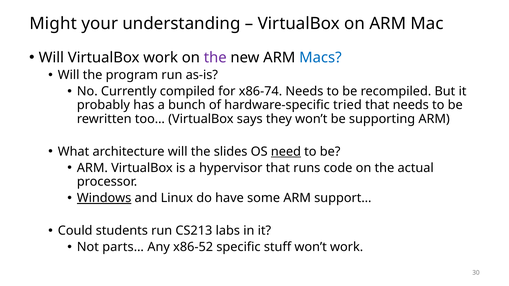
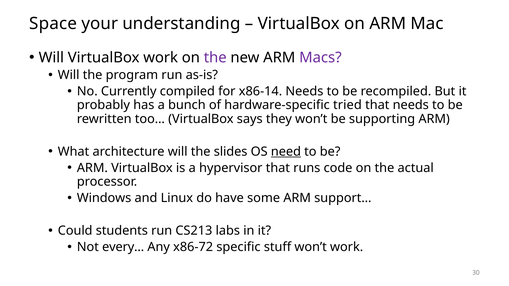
Might: Might -> Space
Macs colour: blue -> purple
x86-74: x86-74 -> x86-14
Windows underline: present -> none
parts…: parts… -> every…
x86-52: x86-52 -> x86-72
